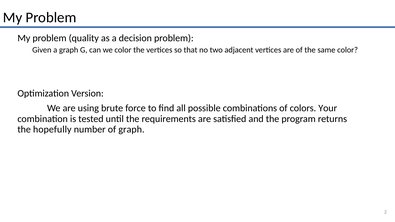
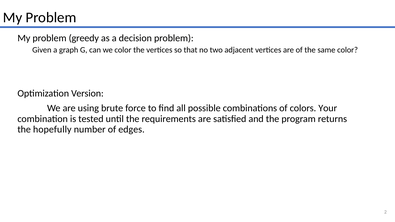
quality: quality -> greedy
of graph: graph -> edges
